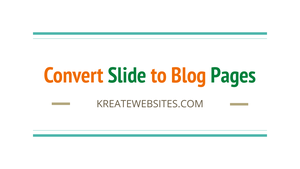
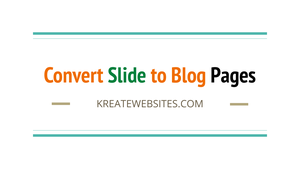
Pages colour: green -> black
